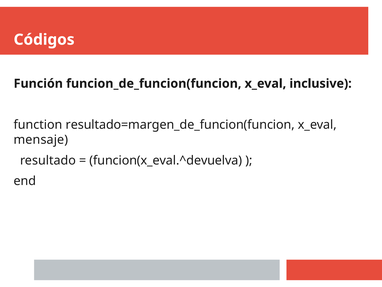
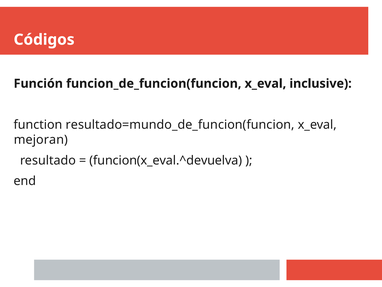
resultado=margen_de_funcion(funcion: resultado=margen_de_funcion(funcion -> resultado=mundo_de_funcion(funcion
mensaje: mensaje -> mejoran
